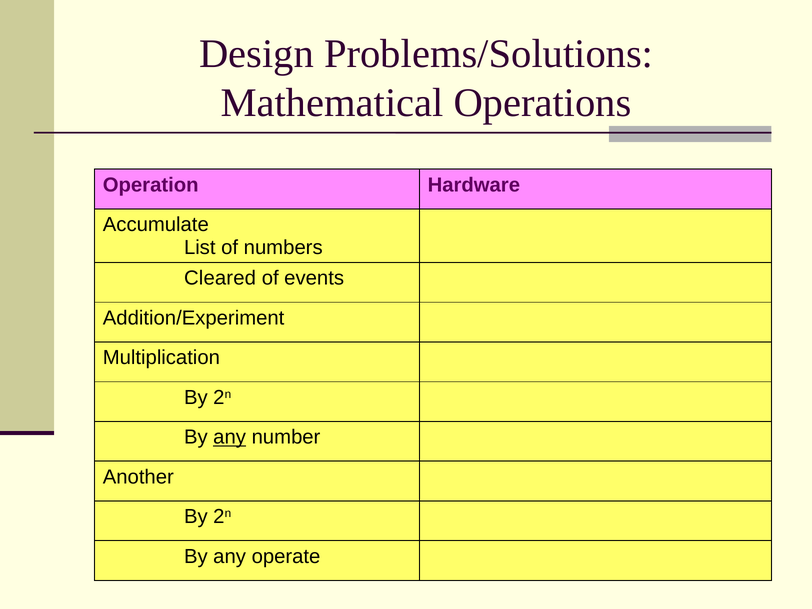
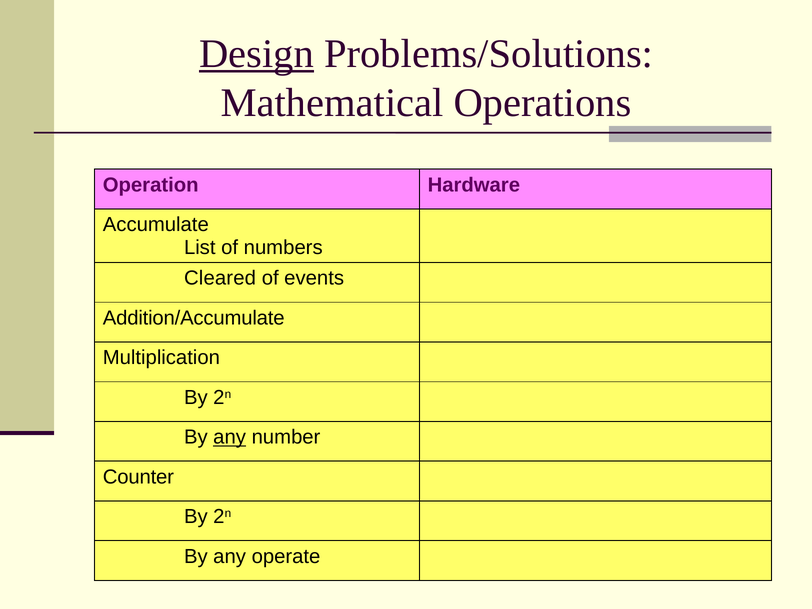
Design underline: none -> present
Addition/Experiment: Addition/Experiment -> Addition/Accumulate
Another: Another -> Counter
